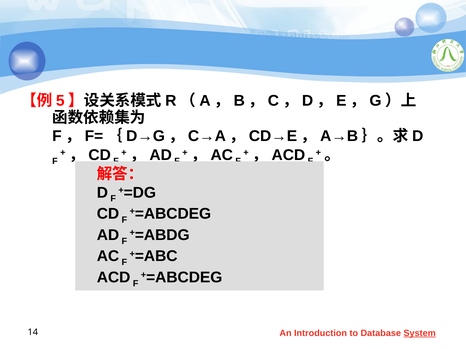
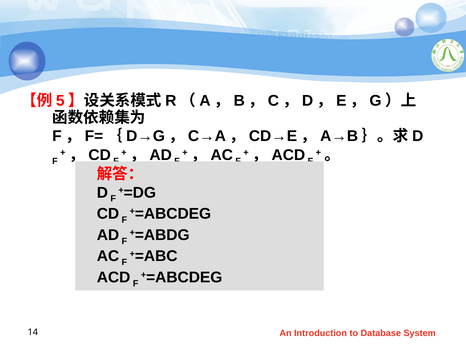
System underline: present -> none
